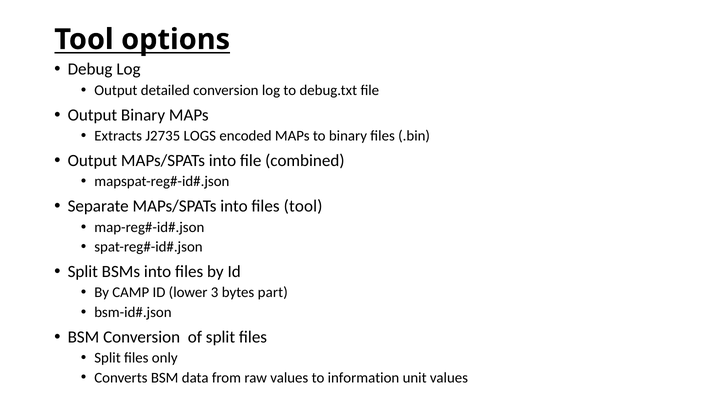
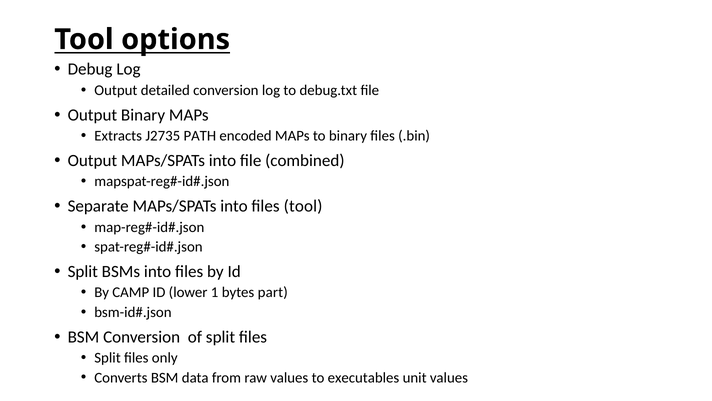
LOGS: LOGS -> PATH
3: 3 -> 1
information: information -> executables
